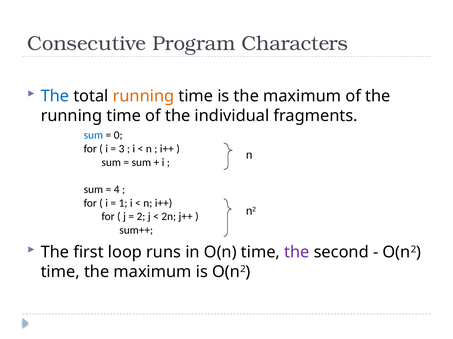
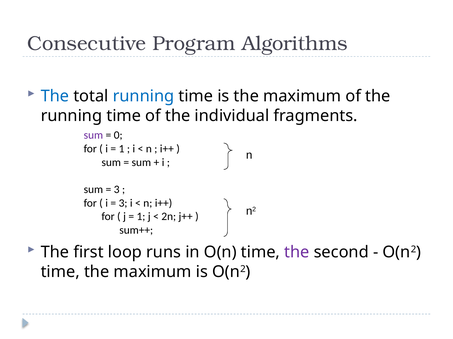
Characters: Characters -> Algorithms
running at (143, 96) colour: orange -> blue
sum at (93, 135) colour: blue -> purple
3 at (122, 149): 3 -> 1
4 at (117, 190): 4 -> 3
1 at (123, 203): 1 -> 3
2 at (141, 217): 2 -> 1
